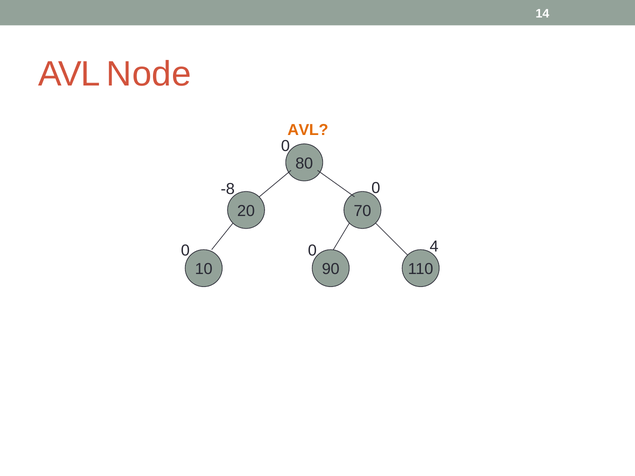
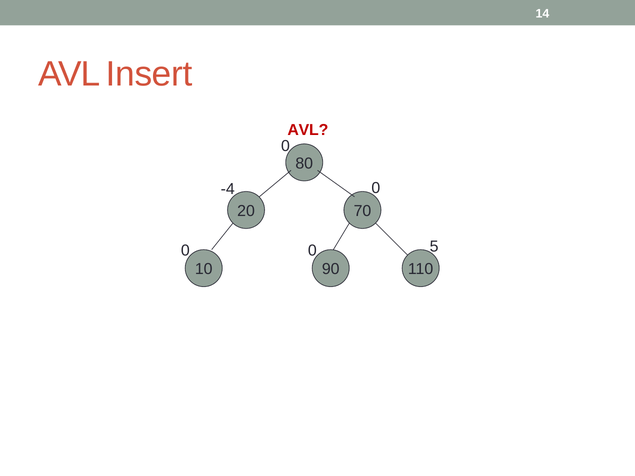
Node: Node -> Insert
AVL at (308, 130) colour: orange -> red
-8: -8 -> -4
4: 4 -> 5
